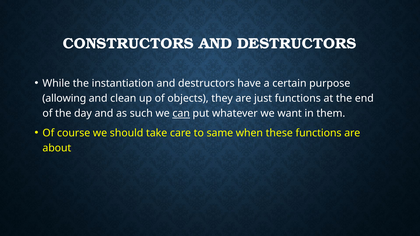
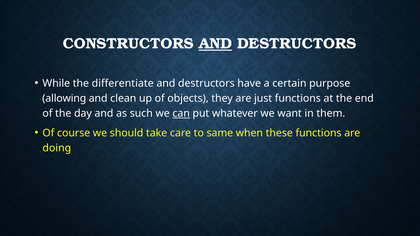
AND at (215, 44) underline: none -> present
instantiation: instantiation -> differentiate
about: about -> doing
